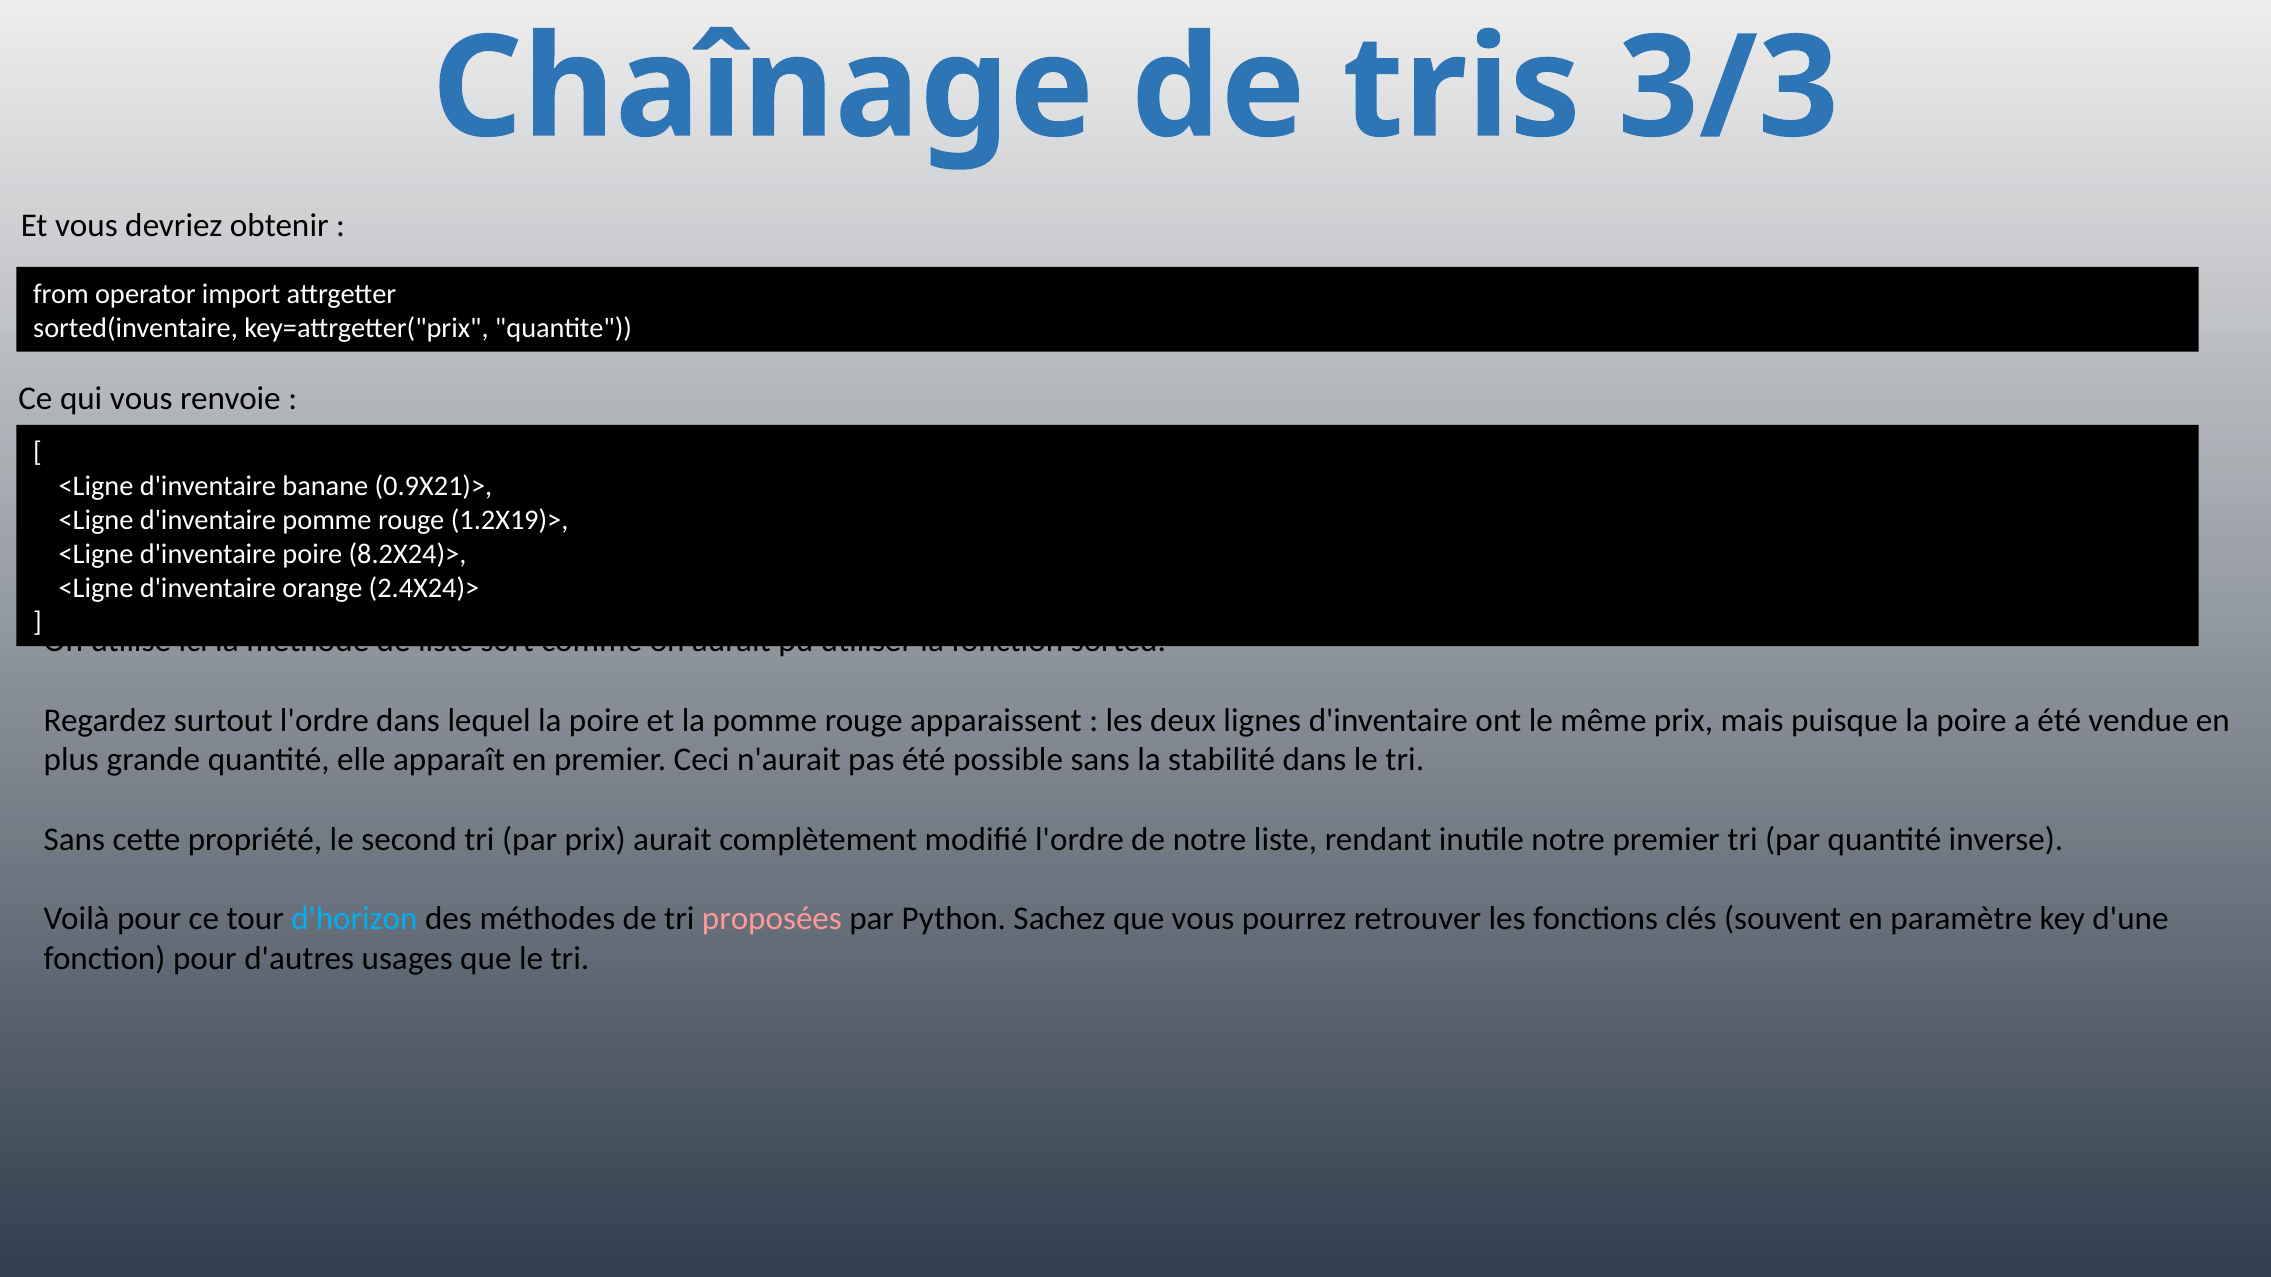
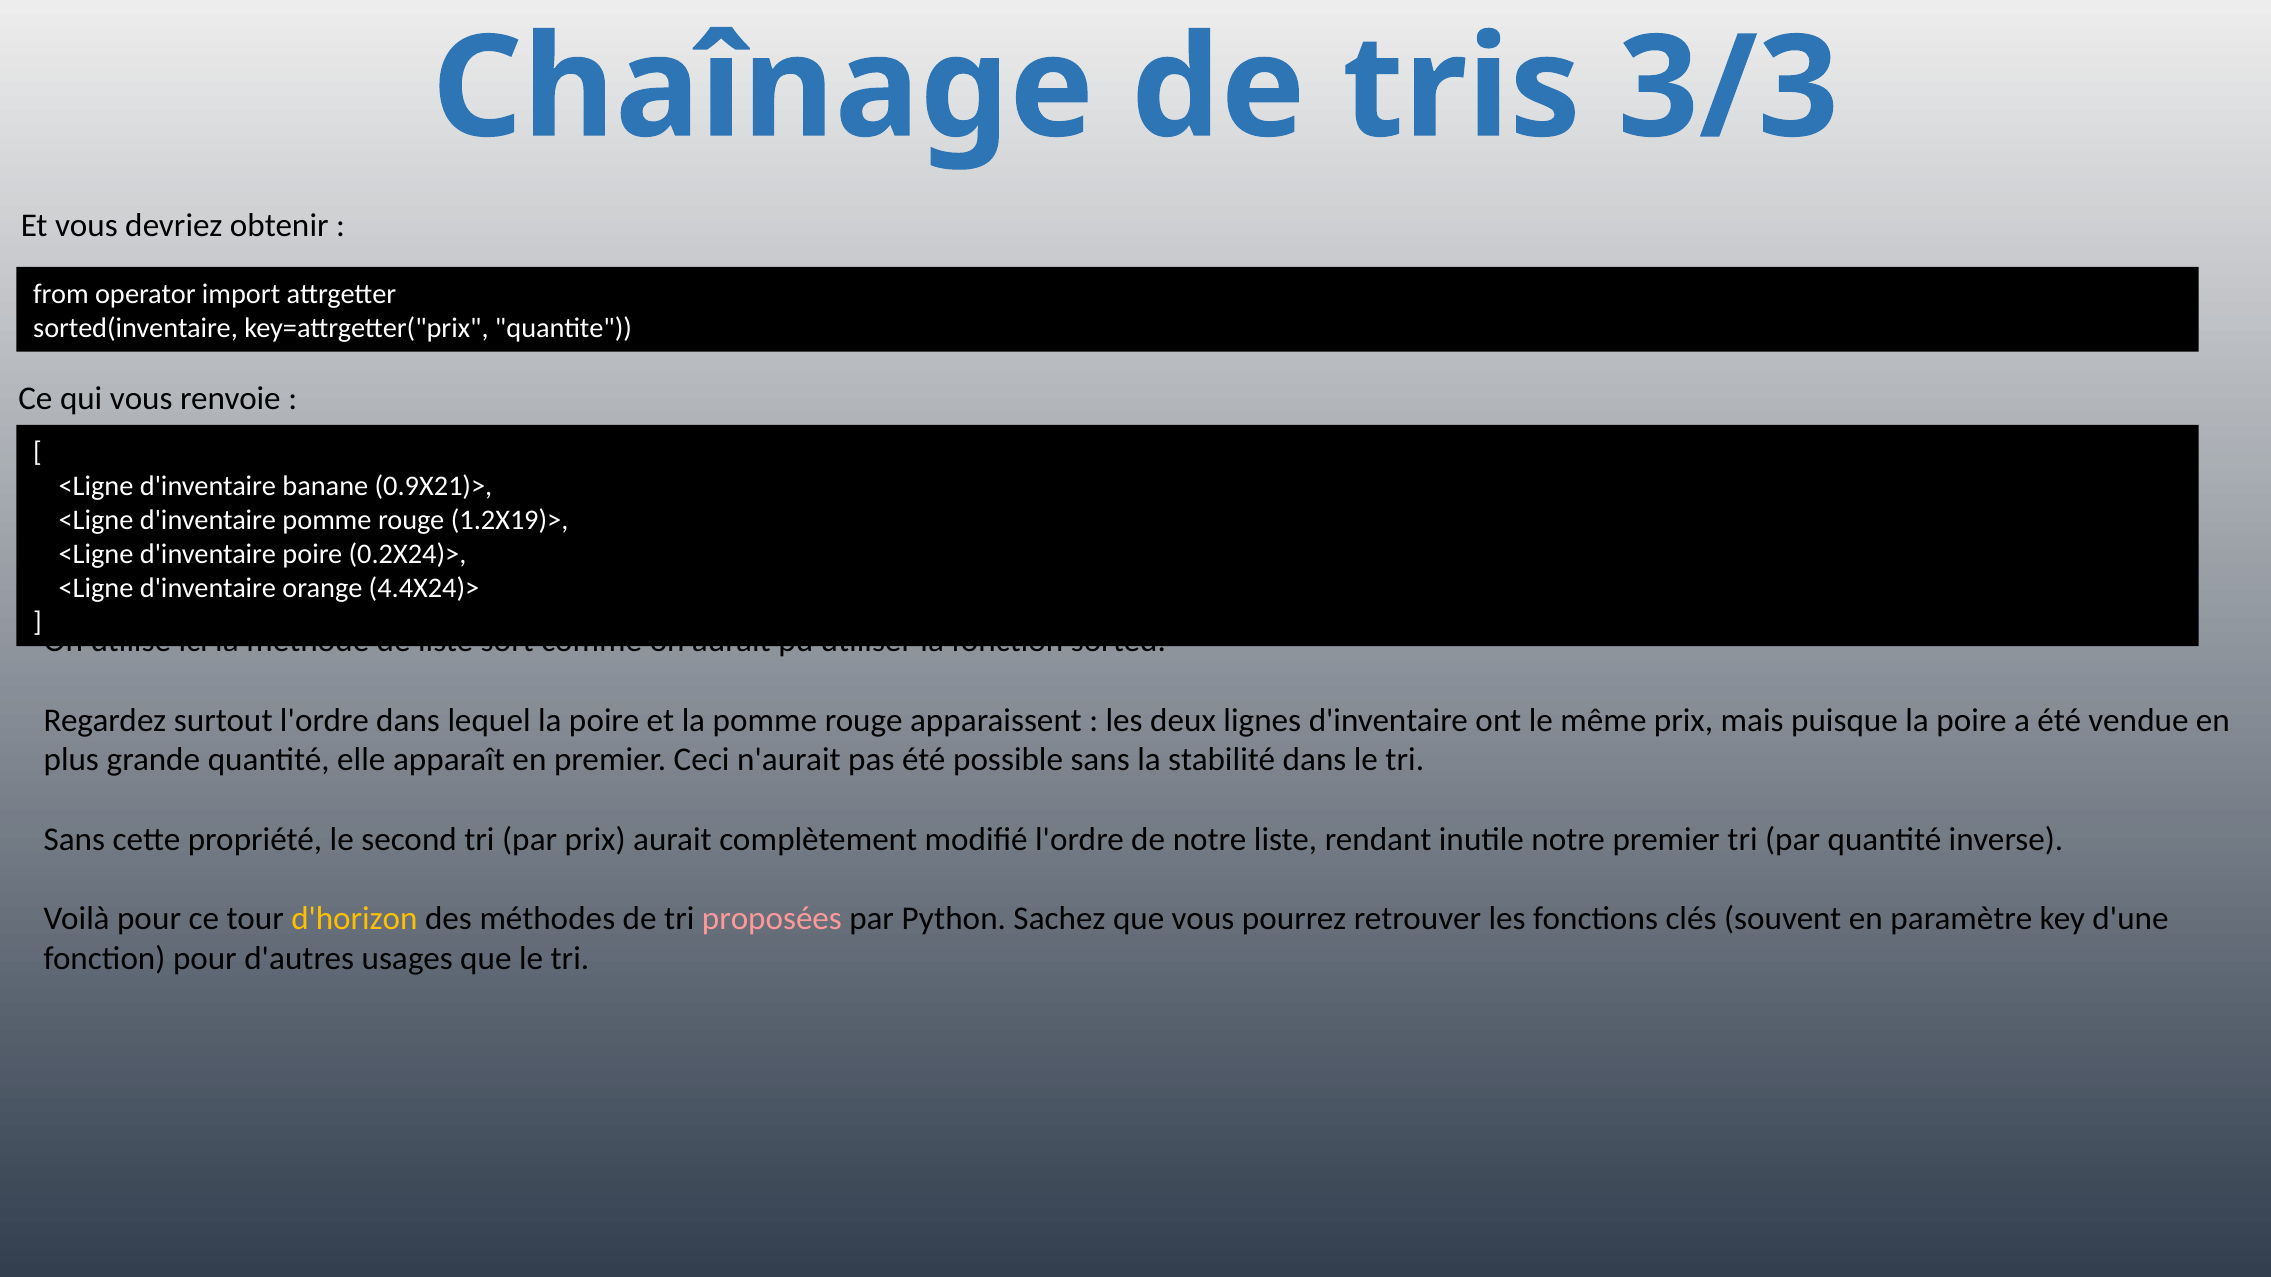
8.2X24)>: 8.2X24)> -> 0.2X24)>
2.4X24)>: 2.4X24)> -> 4.4X24)>
d'horizon colour: light blue -> yellow
